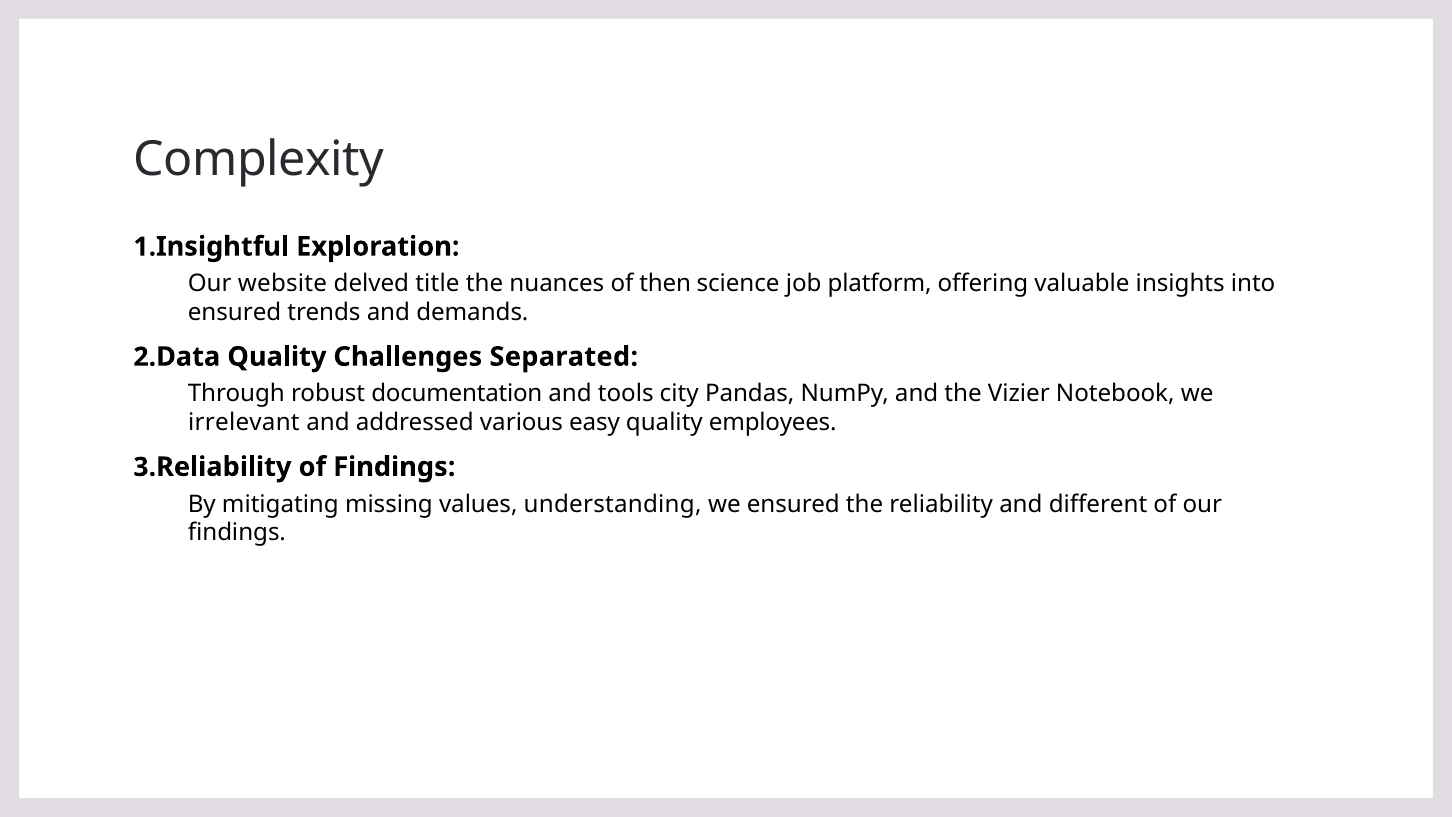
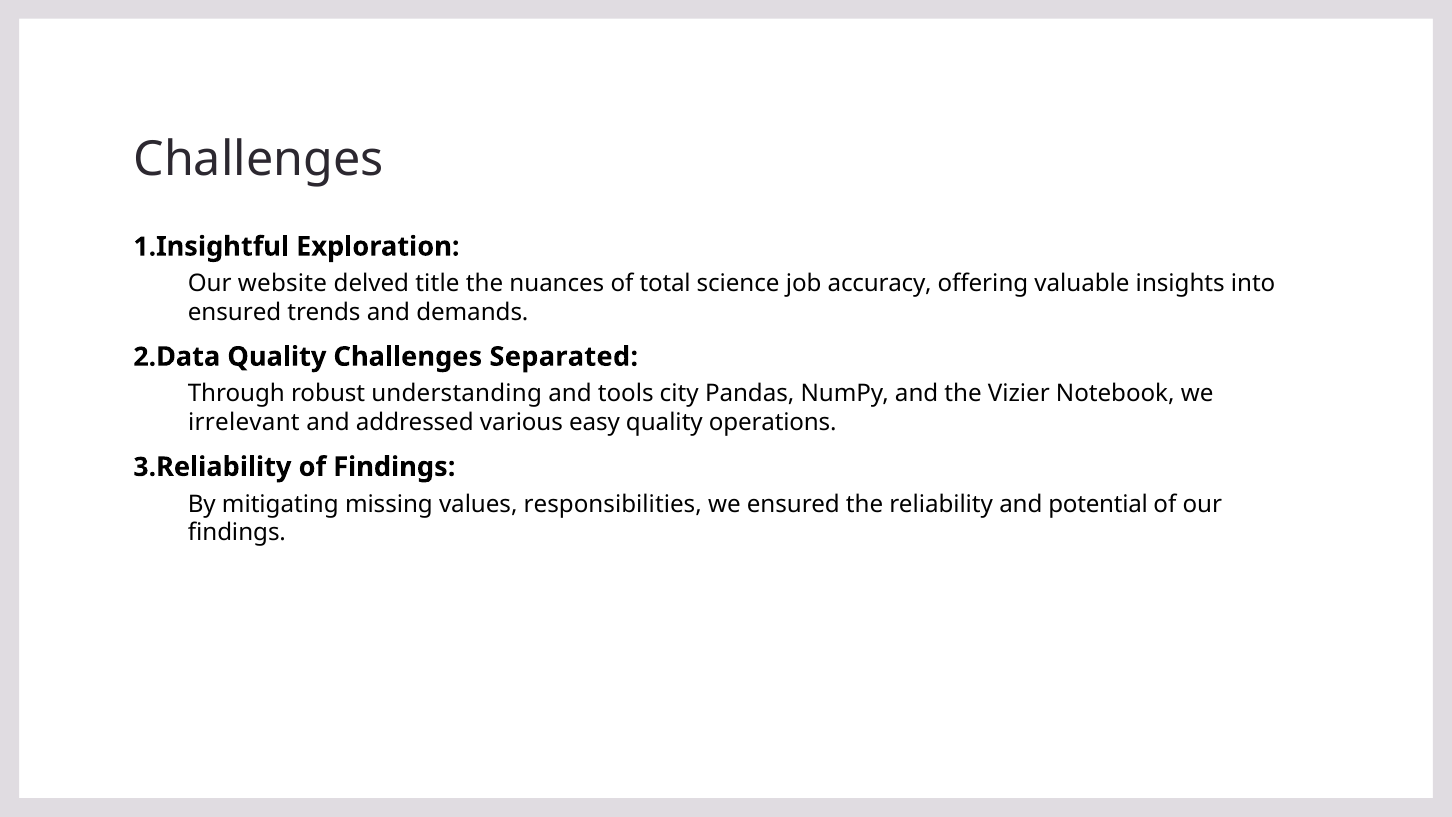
Complexity at (259, 160): Complexity -> Challenges
then: then -> total
platform: platform -> accuracy
documentation: documentation -> understanding
employees: employees -> operations
understanding: understanding -> responsibilities
different: different -> potential
